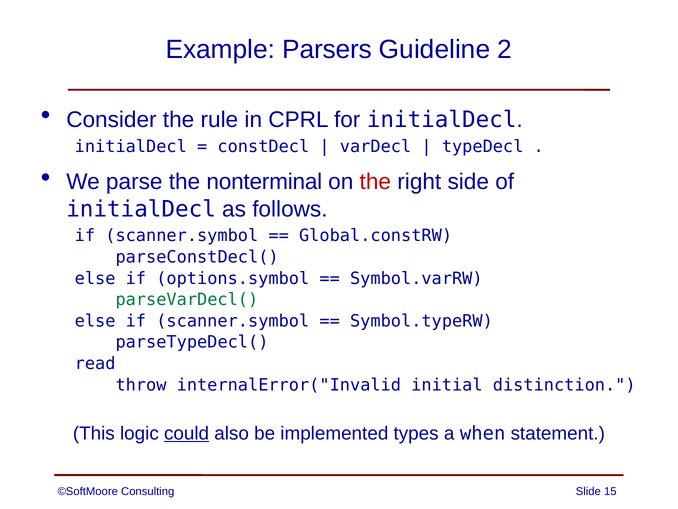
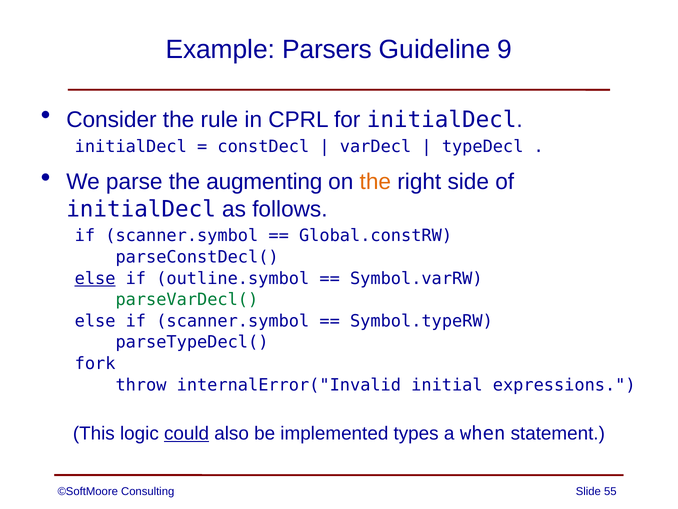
2: 2 -> 9
nonterminal: nonterminal -> augmenting
the at (375, 182) colour: red -> orange
else at (95, 278) underline: none -> present
options.symbol: options.symbol -> outline.symbol
read: read -> fork
distinction: distinction -> expressions
15: 15 -> 55
